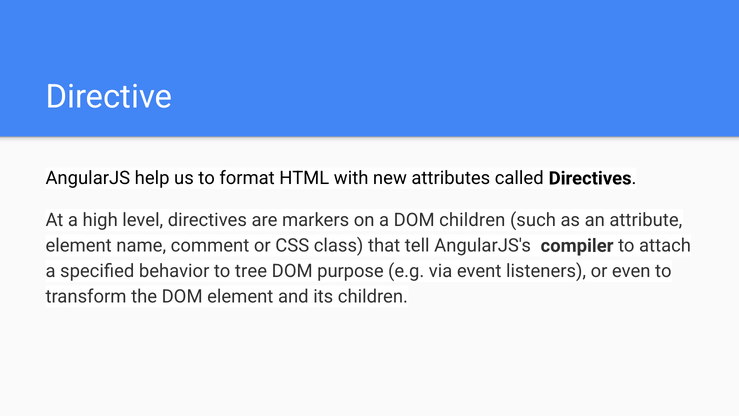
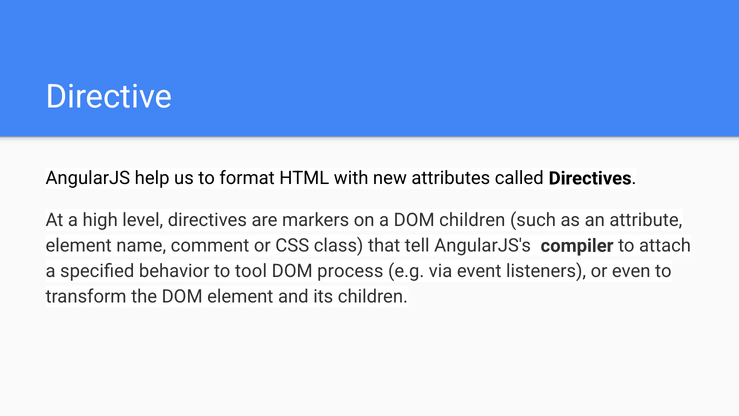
tree: tree -> tool
purpose: purpose -> process
